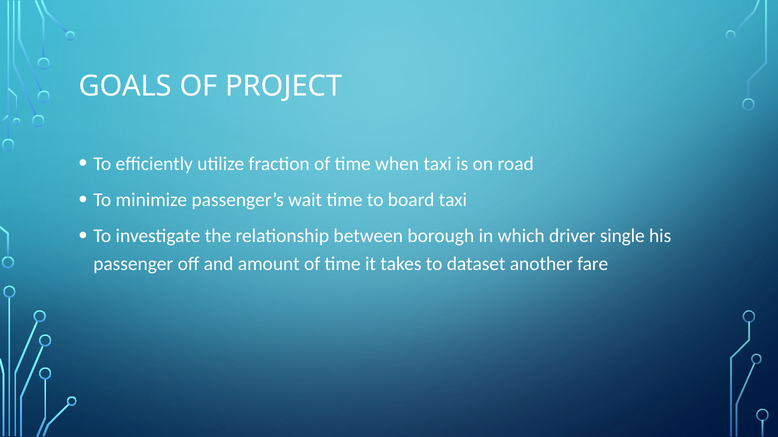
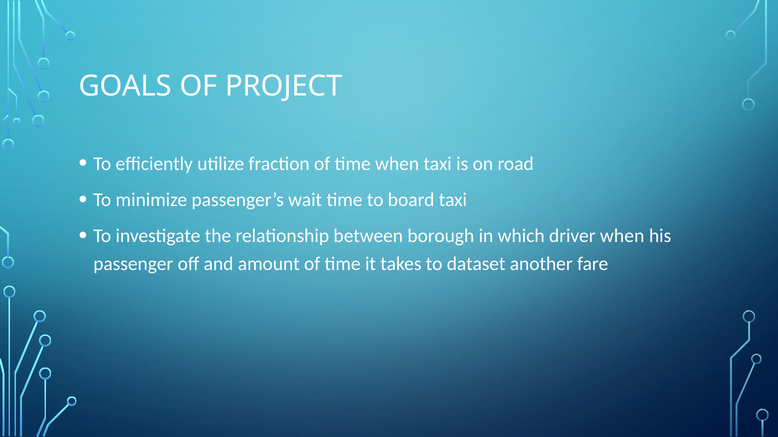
driver single: single -> when
